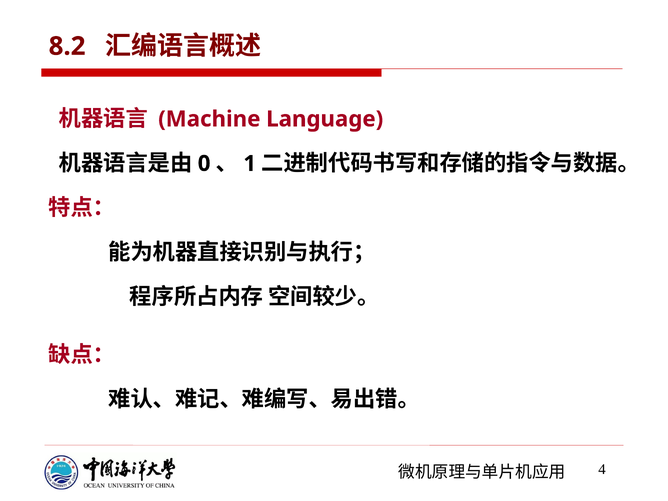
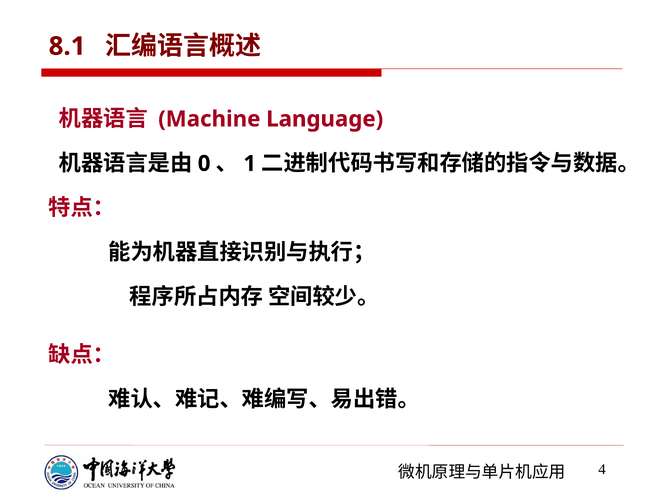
8.2: 8.2 -> 8.1
